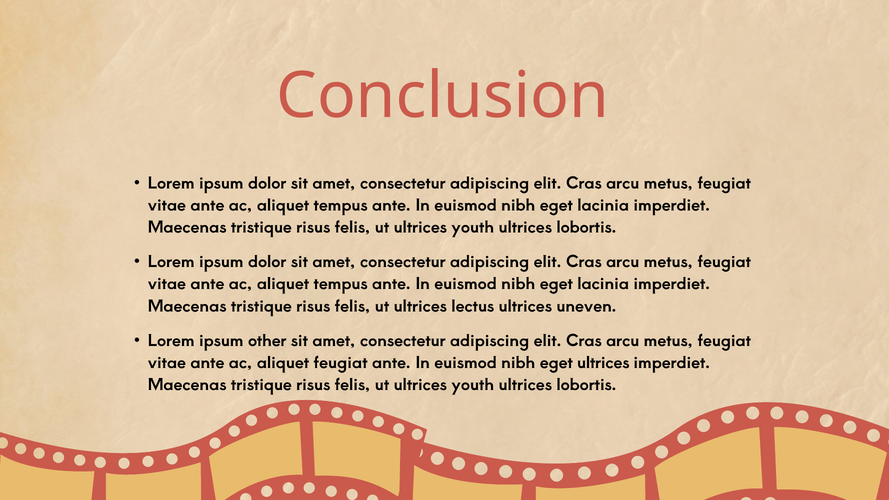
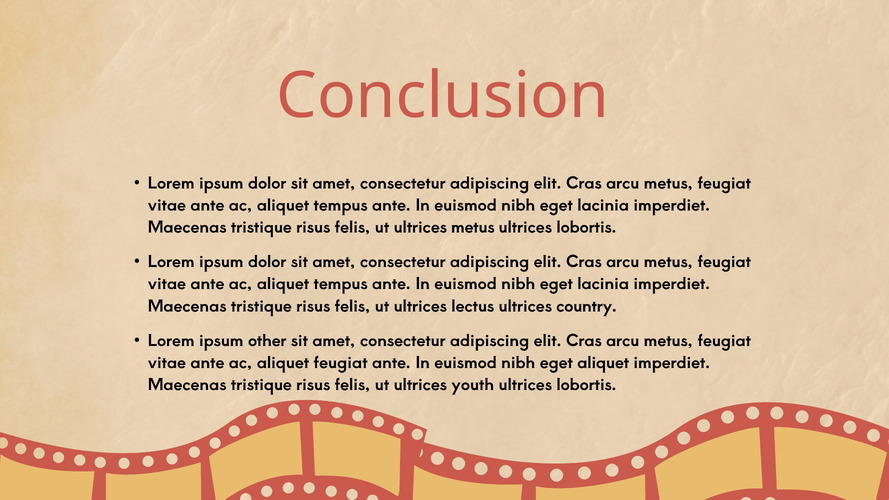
youth at (473, 228): youth -> metus
uneven: uneven -> country
eget ultrices: ultrices -> aliquet
